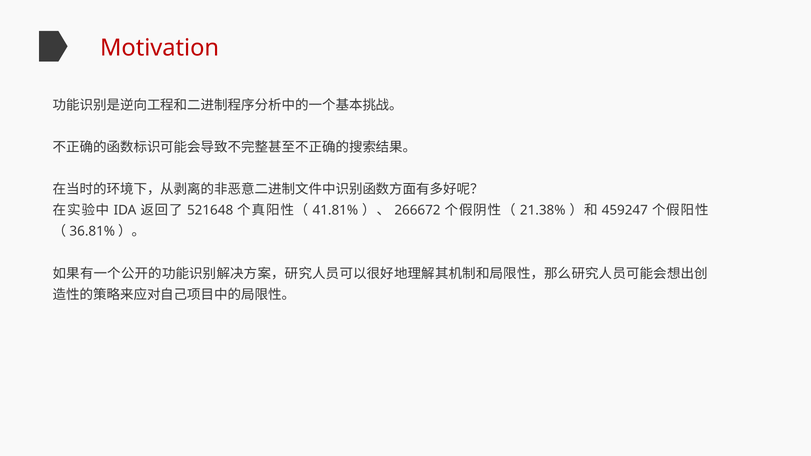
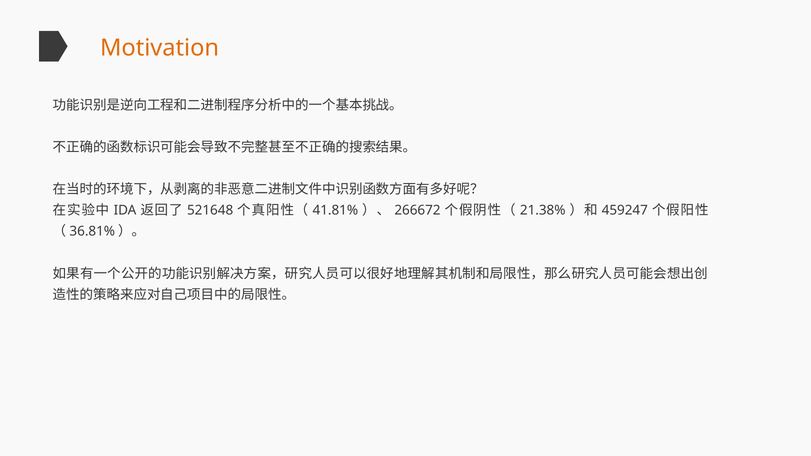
Motivation colour: red -> orange
